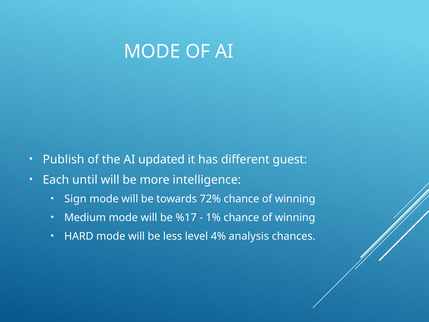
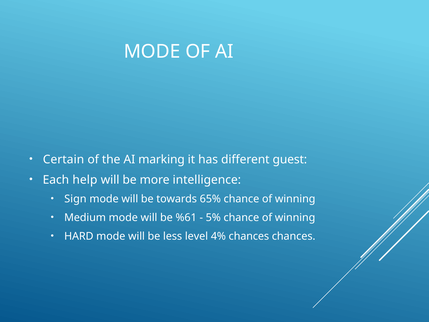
Publish: Publish -> Certain
updated: updated -> marking
until: until -> help
72%: 72% -> 65%
%17: %17 -> %61
1%: 1% -> 5%
4% analysis: analysis -> chances
